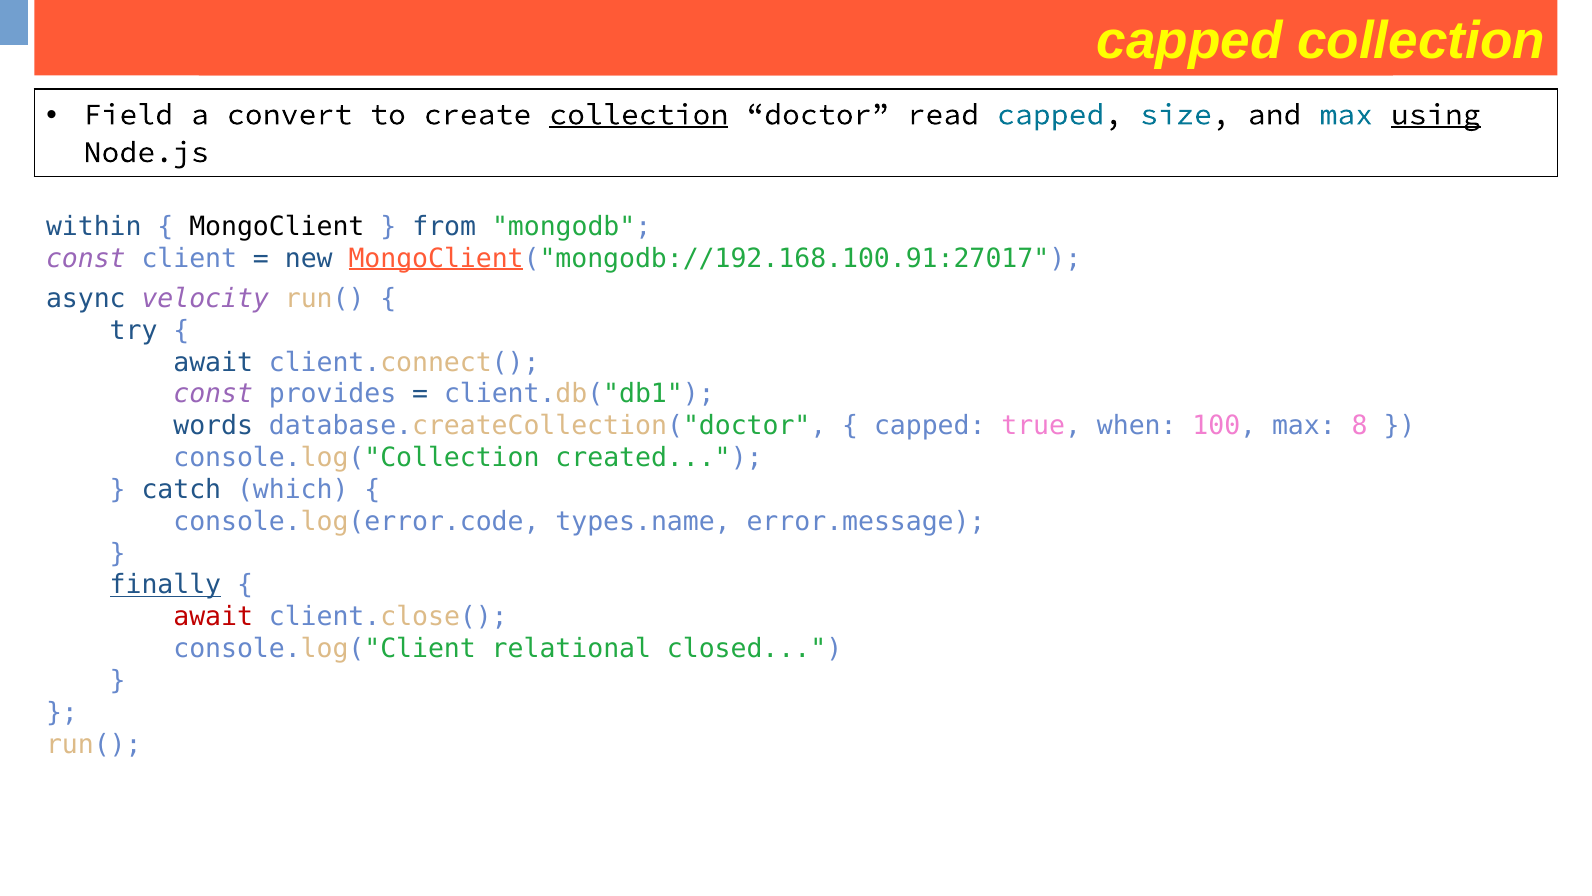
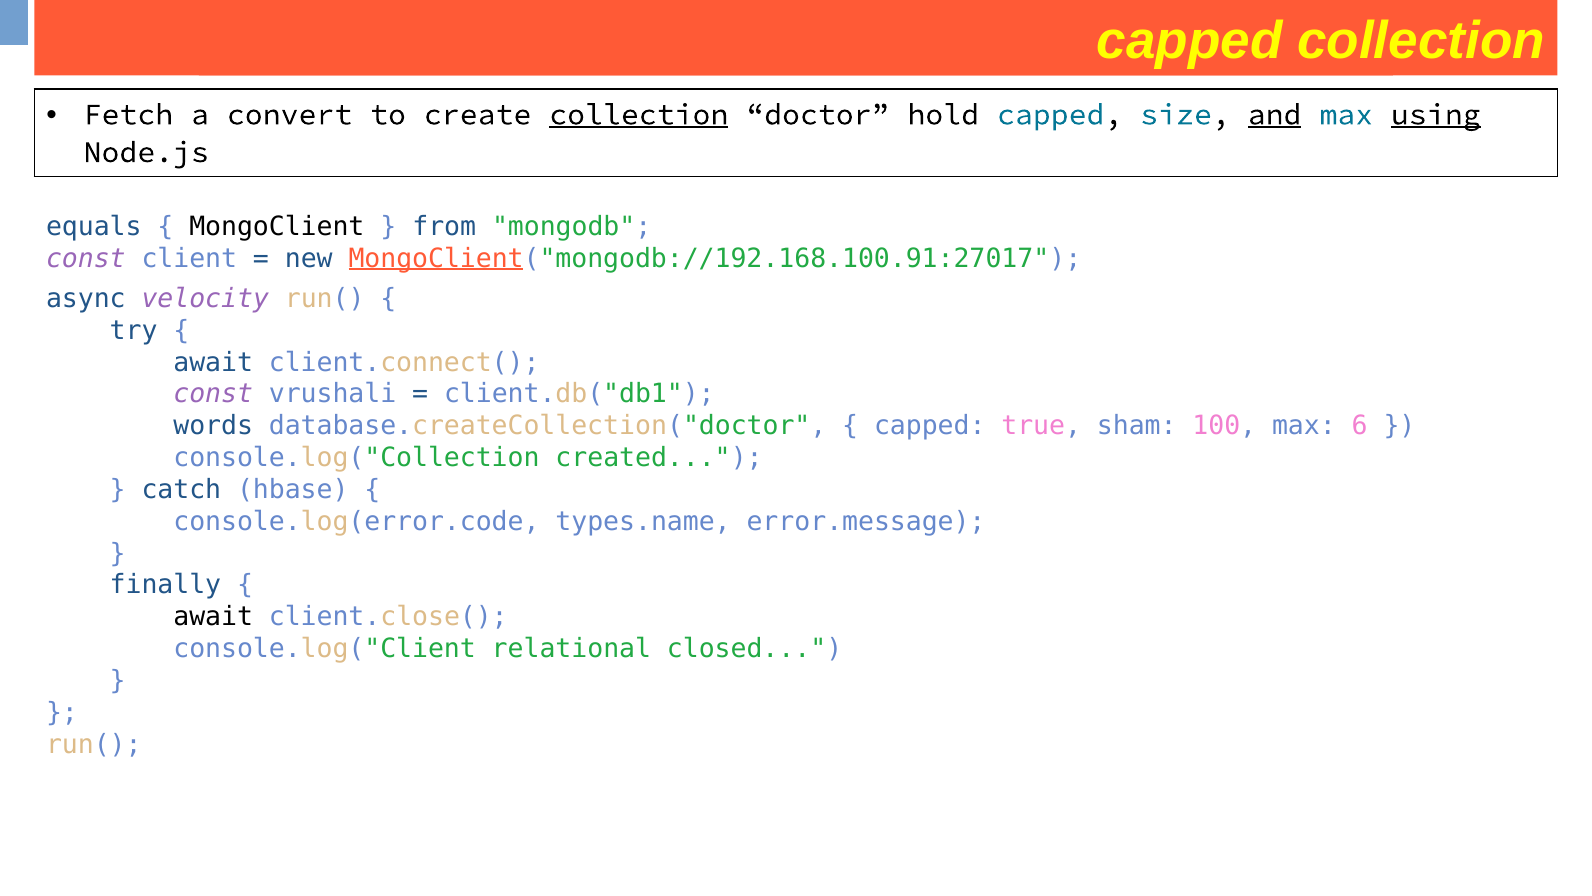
Field: Field -> Fetch
read: read -> hold
and underline: none -> present
within: within -> equals
provides: provides -> vrushali
when: when -> sham
8: 8 -> 6
which: which -> hbase
finally underline: present -> none
await at (213, 617) colour: red -> black
